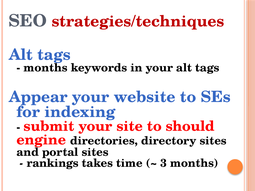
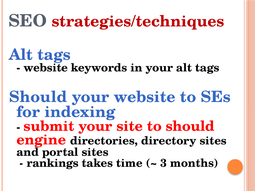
months at (46, 68): months -> website
Appear at (38, 97): Appear -> Should
